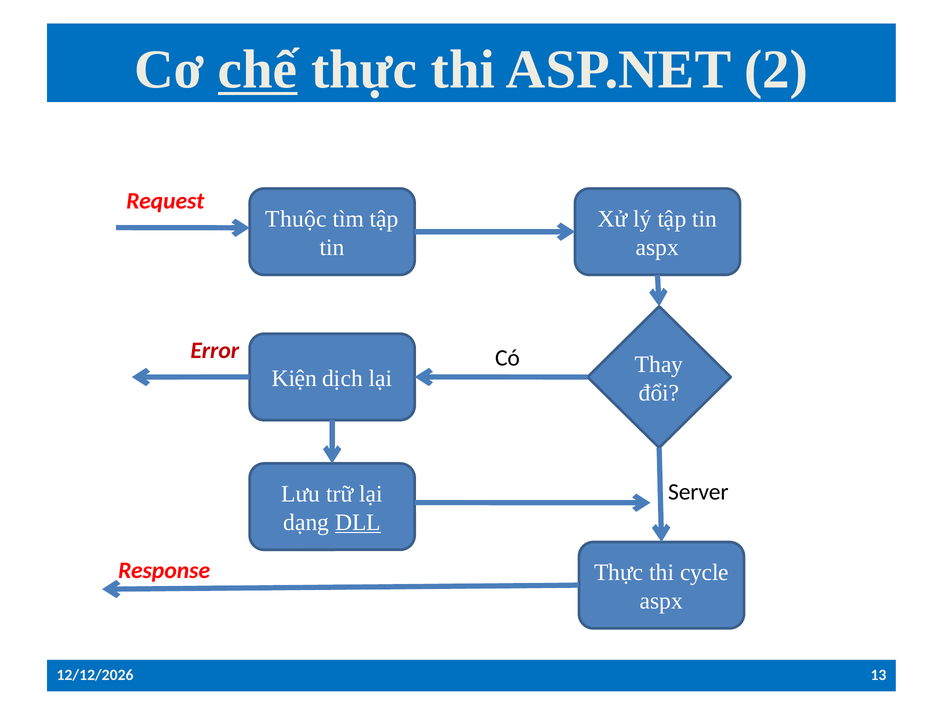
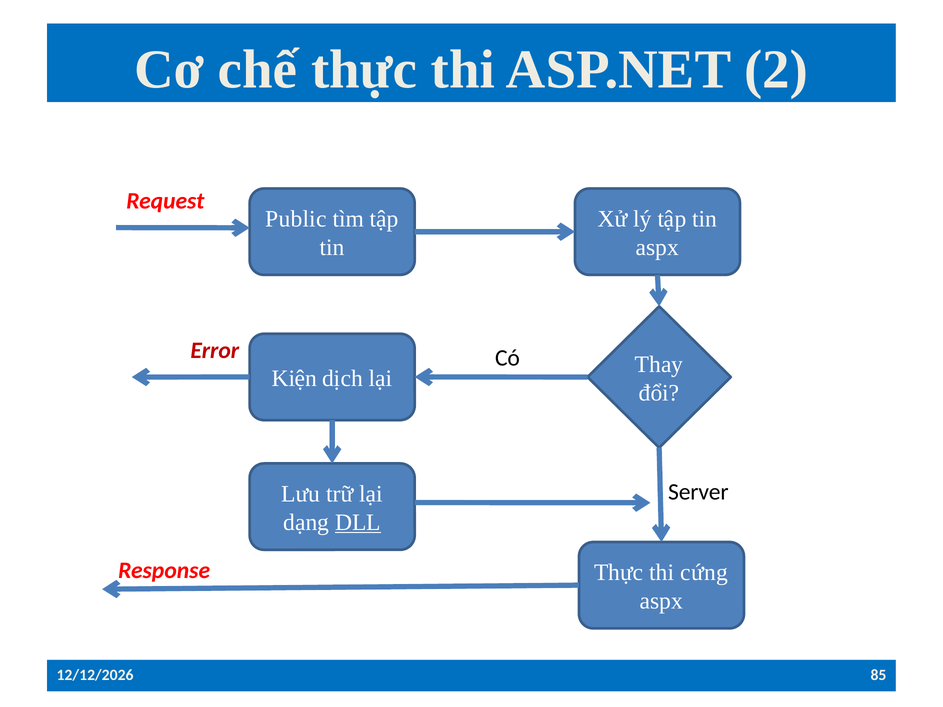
chế underline: present -> none
Thuộc: Thuộc -> Public
cycle: cycle -> cứng
13: 13 -> 85
